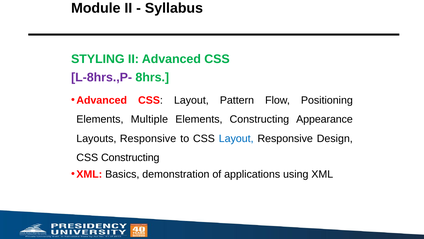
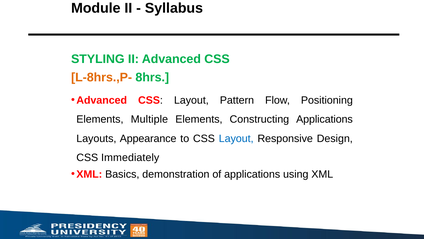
L-8hrs.,P- colour: purple -> orange
Constructing Appearance: Appearance -> Applications
Layouts Responsive: Responsive -> Appearance
CSS Constructing: Constructing -> Immediately
